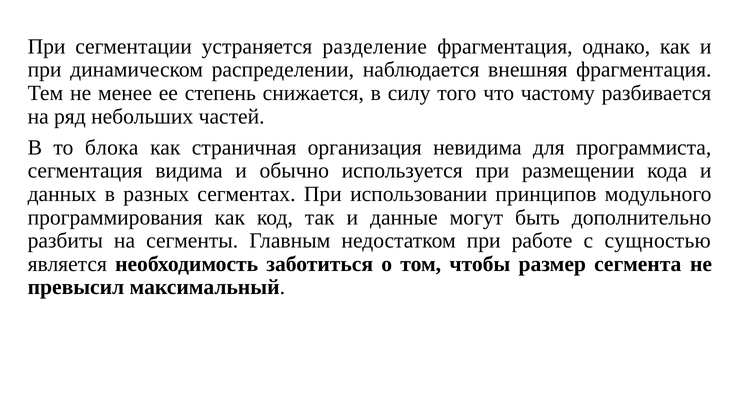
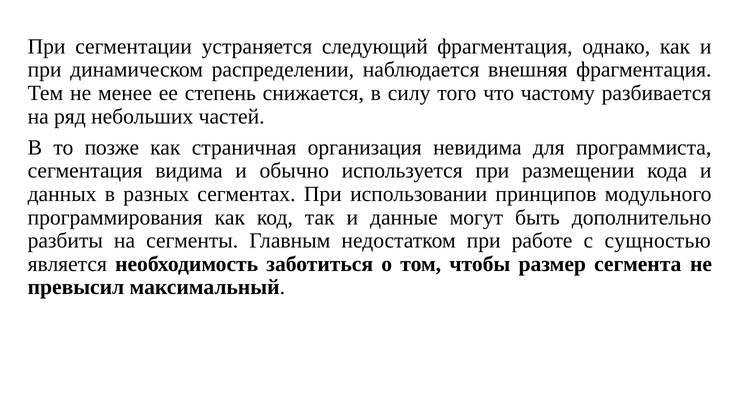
разделение: разделение -> следующий
блока: блока -> позже
